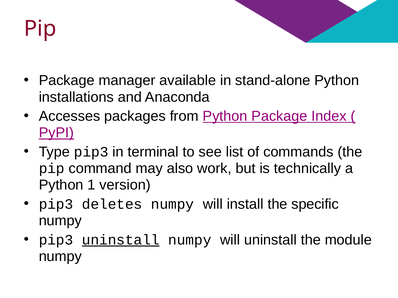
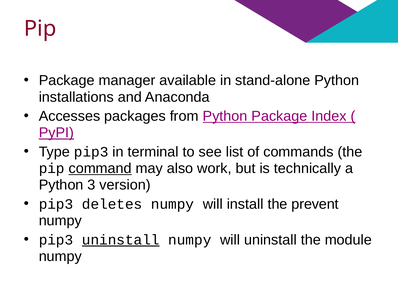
command underline: none -> present
1: 1 -> 3
specific: specific -> prevent
